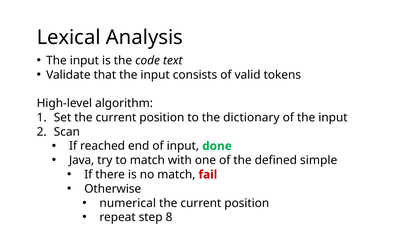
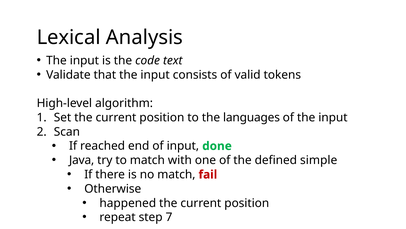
dictionary: dictionary -> languages
numerical: numerical -> happened
8: 8 -> 7
